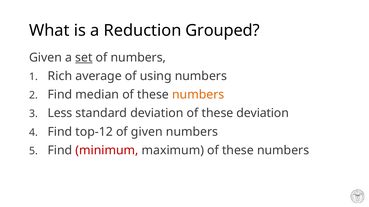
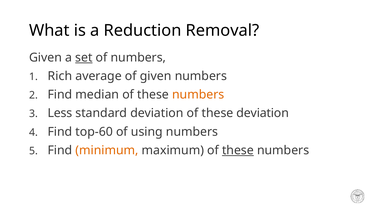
Grouped: Grouped -> Removal
of using: using -> given
top-12: top-12 -> top-60
of given: given -> using
minimum colour: red -> orange
these at (238, 151) underline: none -> present
